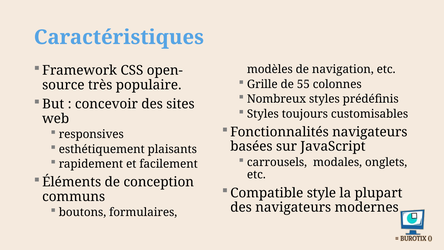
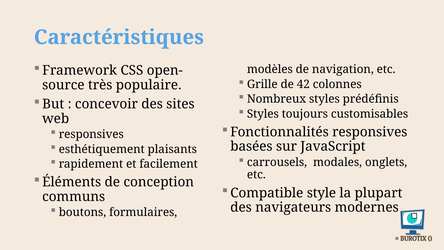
55: 55 -> 42
Fonctionnalités navigateurs: navigateurs -> responsives
